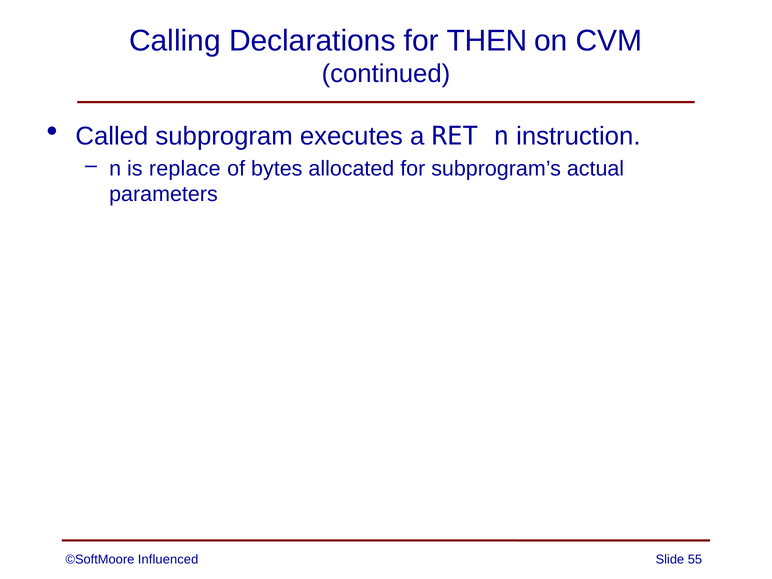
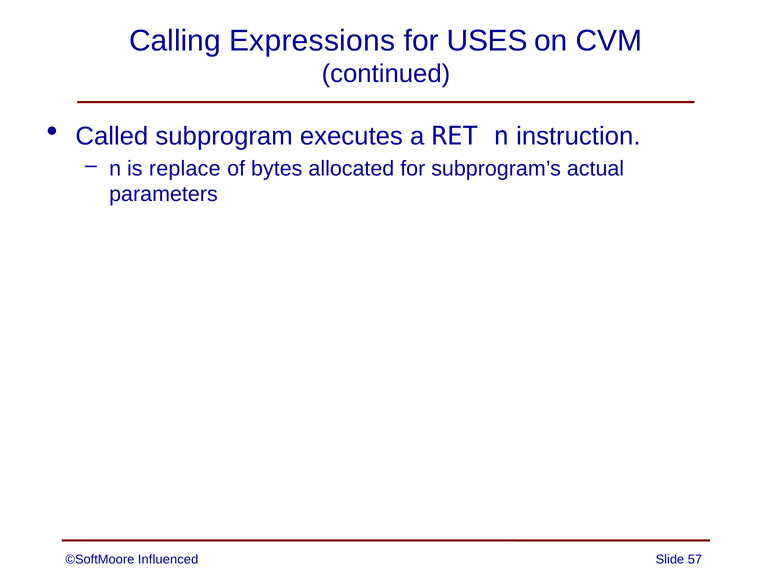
Declarations: Declarations -> Expressions
THEN: THEN -> USES
55: 55 -> 57
